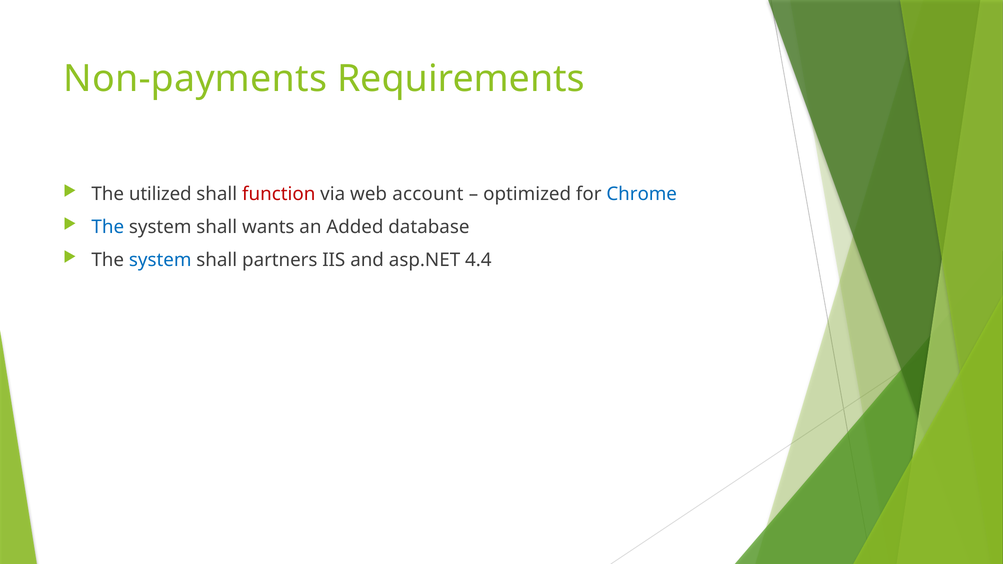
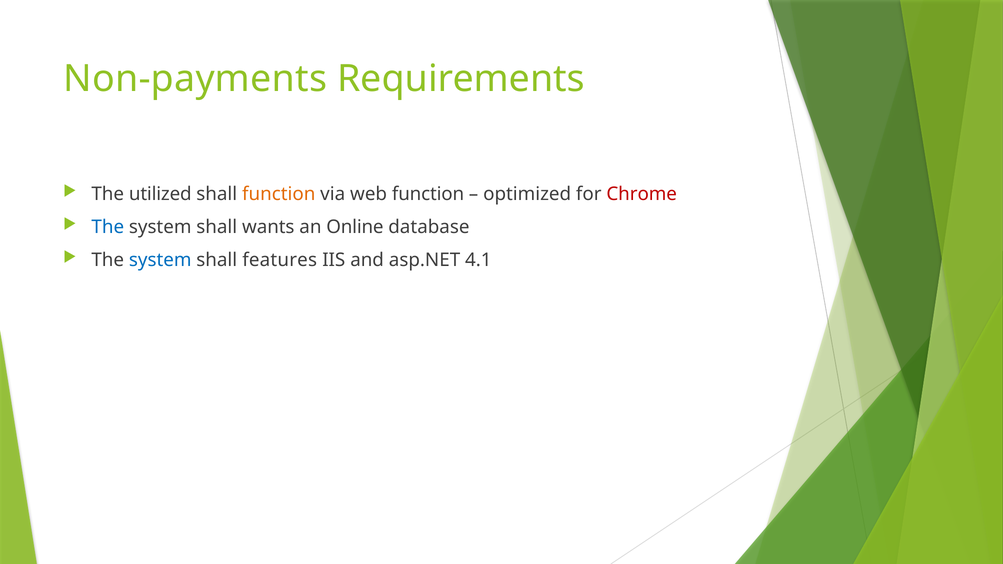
function at (279, 194) colour: red -> orange
web account: account -> function
Chrome colour: blue -> red
Added: Added -> Online
partners: partners -> features
4.4: 4.4 -> 4.1
